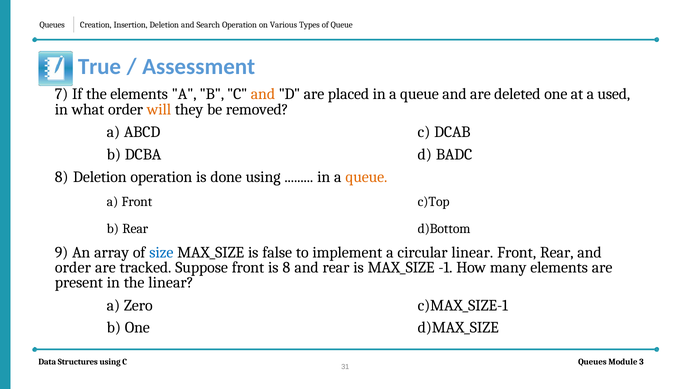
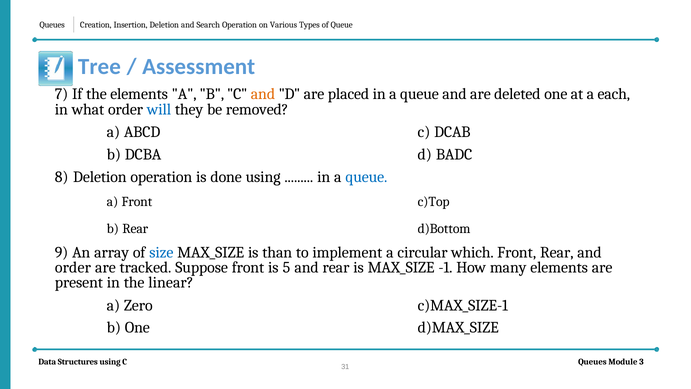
True: True -> Tree
used: used -> each
will colour: orange -> blue
queue at (366, 177) colour: orange -> blue
false: false -> than
circular linear: linear -> which
is 8: 8 -> 5
